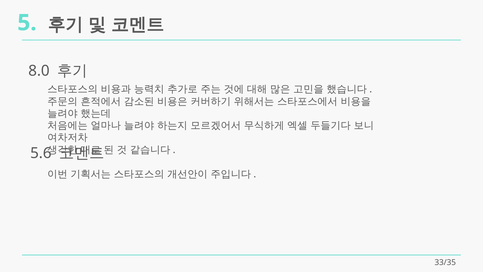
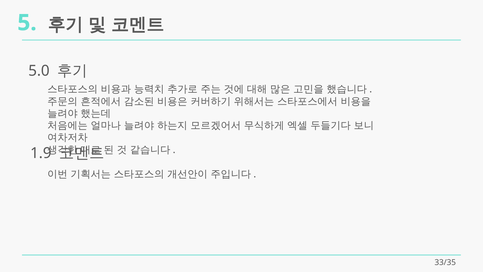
8.0: 8.0 -> 5.0
5.6: 5.6 -> 1.9
